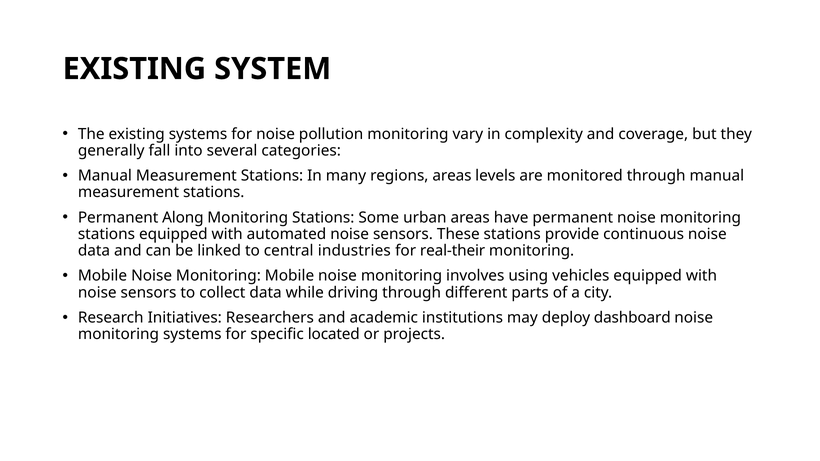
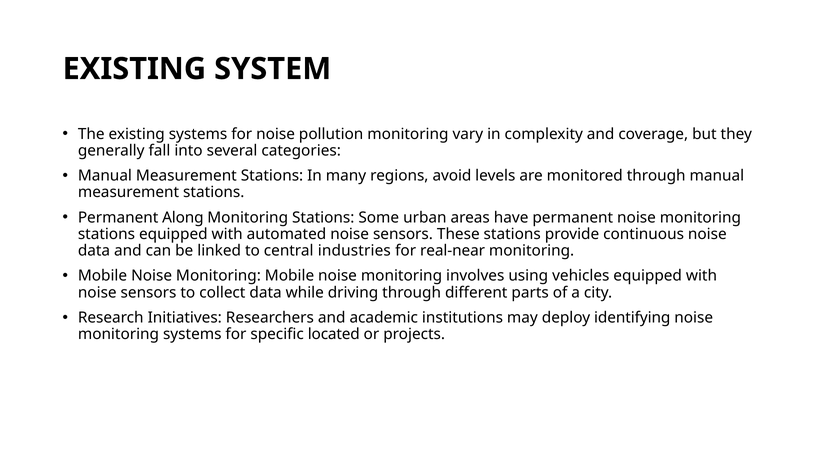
regions areas: areas -> avoid
real-their: real-their -> real-near
dashboard: dashboard -> identifying
